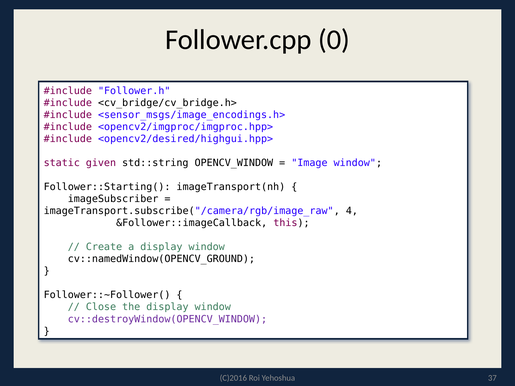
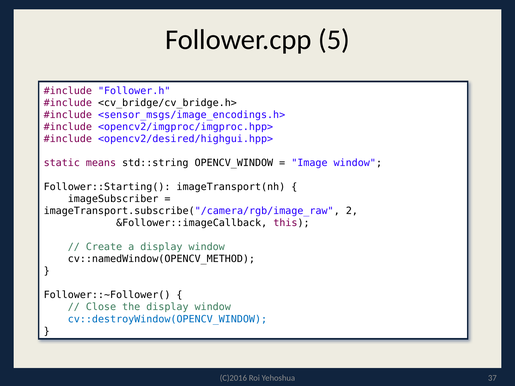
0: 0 -> 5
given: given -> means
4: 4 -> 2
cv::namedWindow(OPENCV_GROUND: cv::namedWindow(OPENCV_GROUND -> cv::namedWindow(OPENCV_METHOD
cv::destroyWindow(OPENCV_WINDOW colour: purple -> blue
